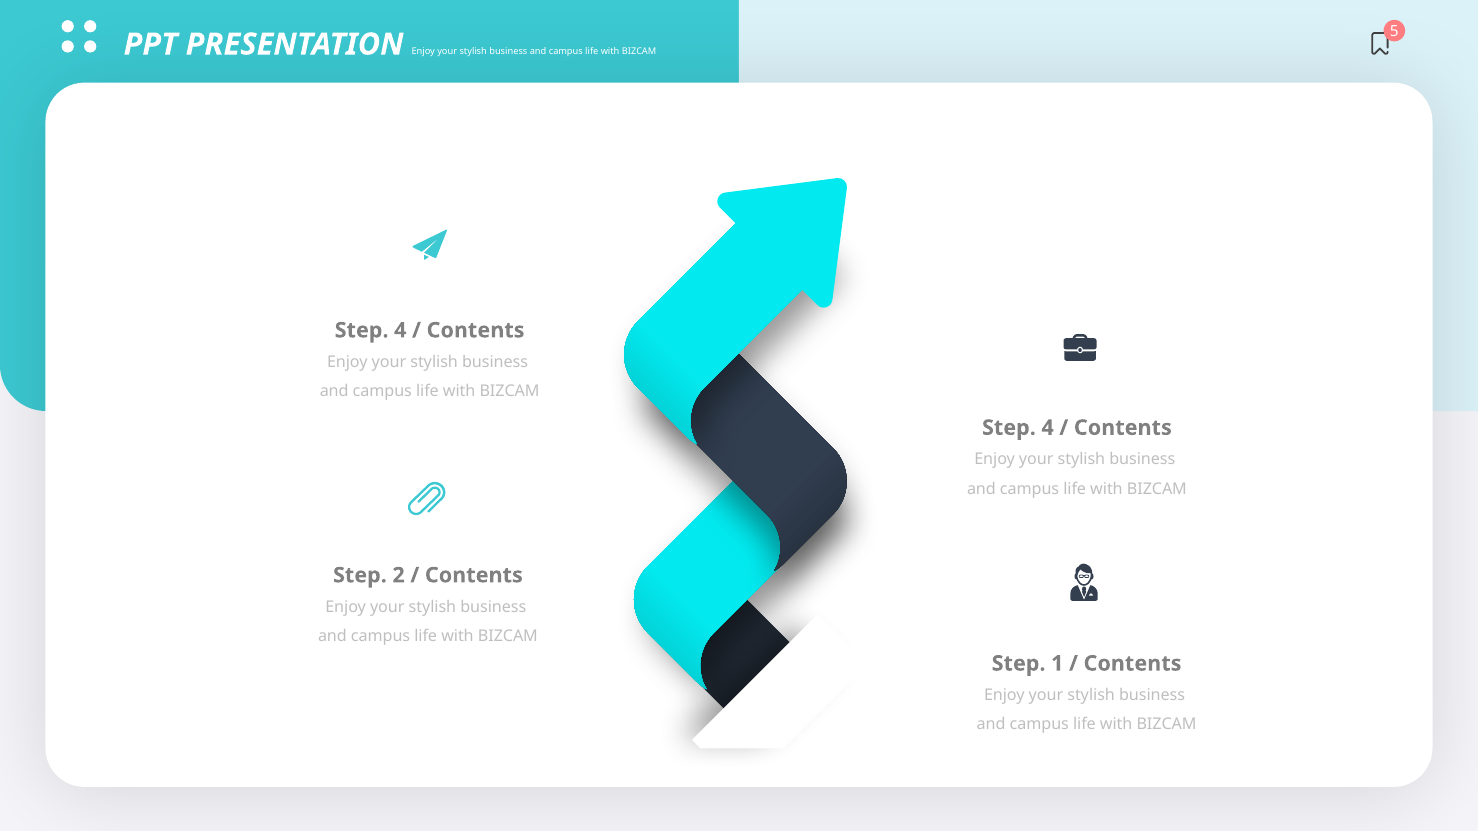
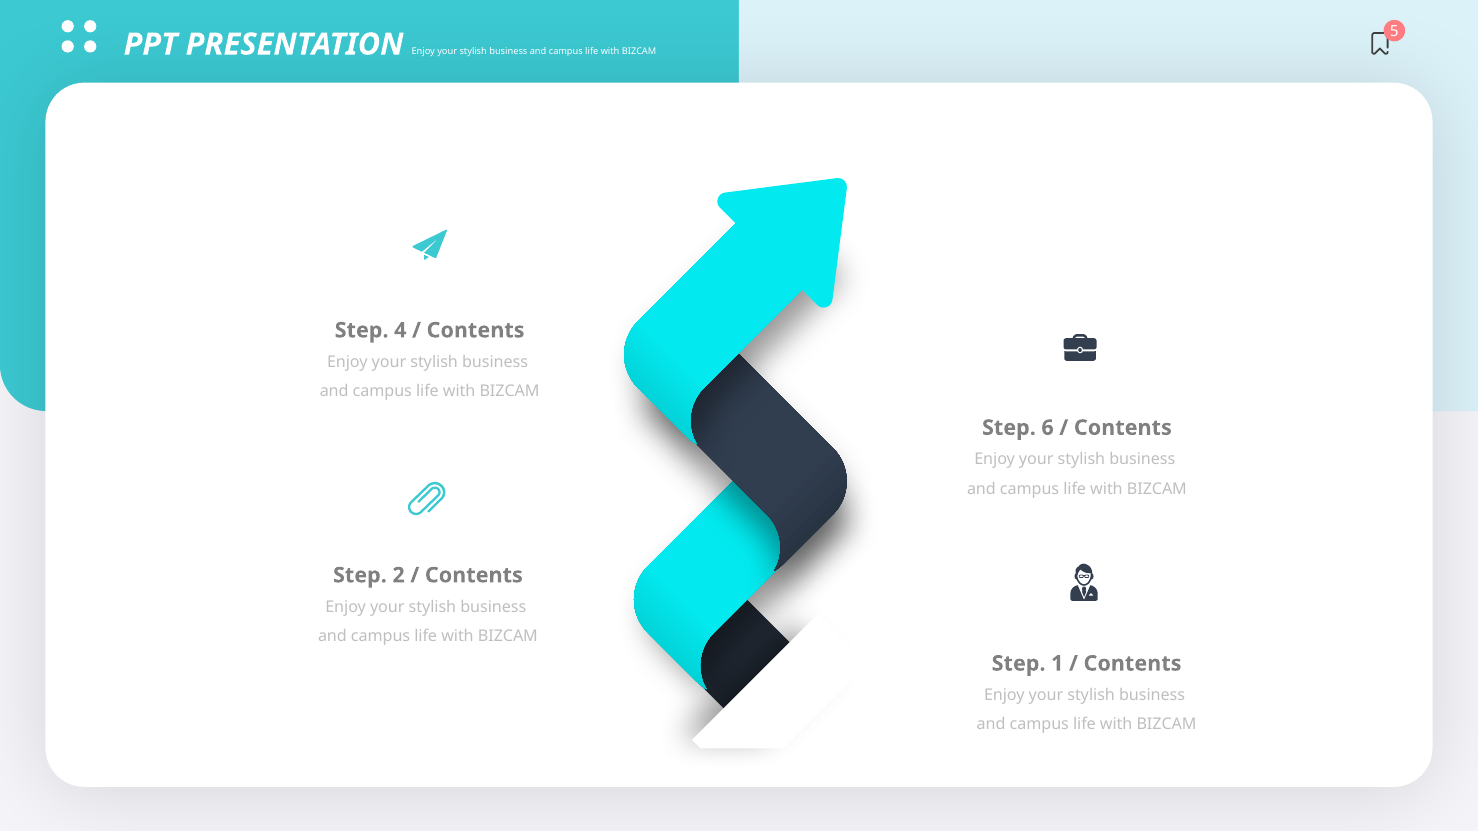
4 at (1048, 428): 4 -> 6
